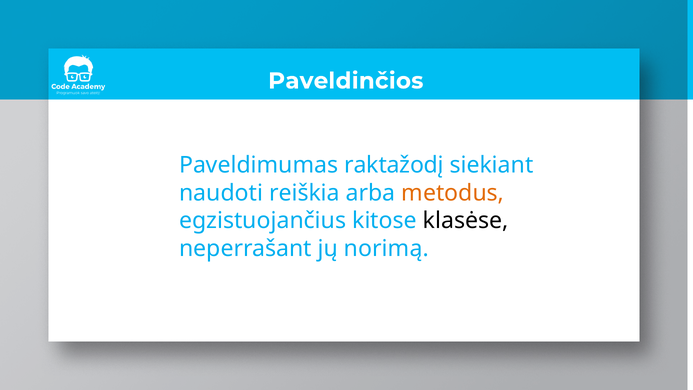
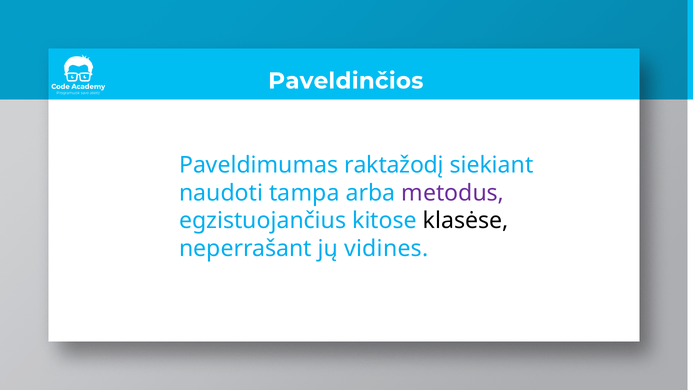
reiškia: reiškia -> tampa
metodus colour: orange -> purple
norimą: norimą -> vidines
